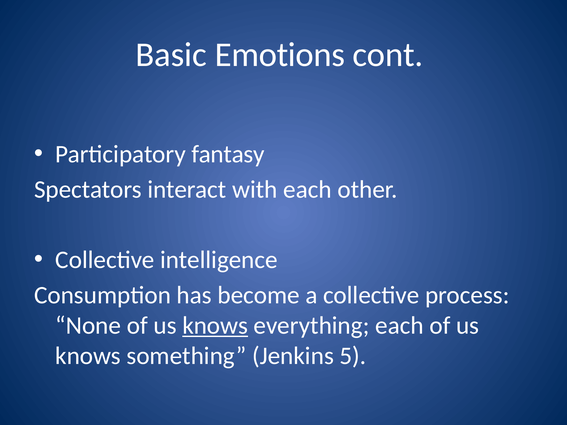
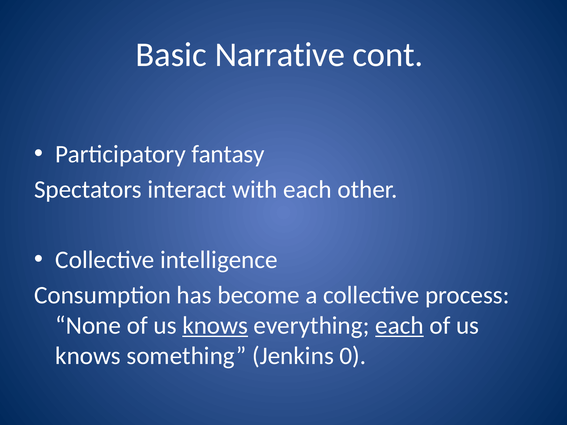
Emotions: Emotions -> Narrative
each at (399, 326) underline: none -> present
5: 5 -> 0
